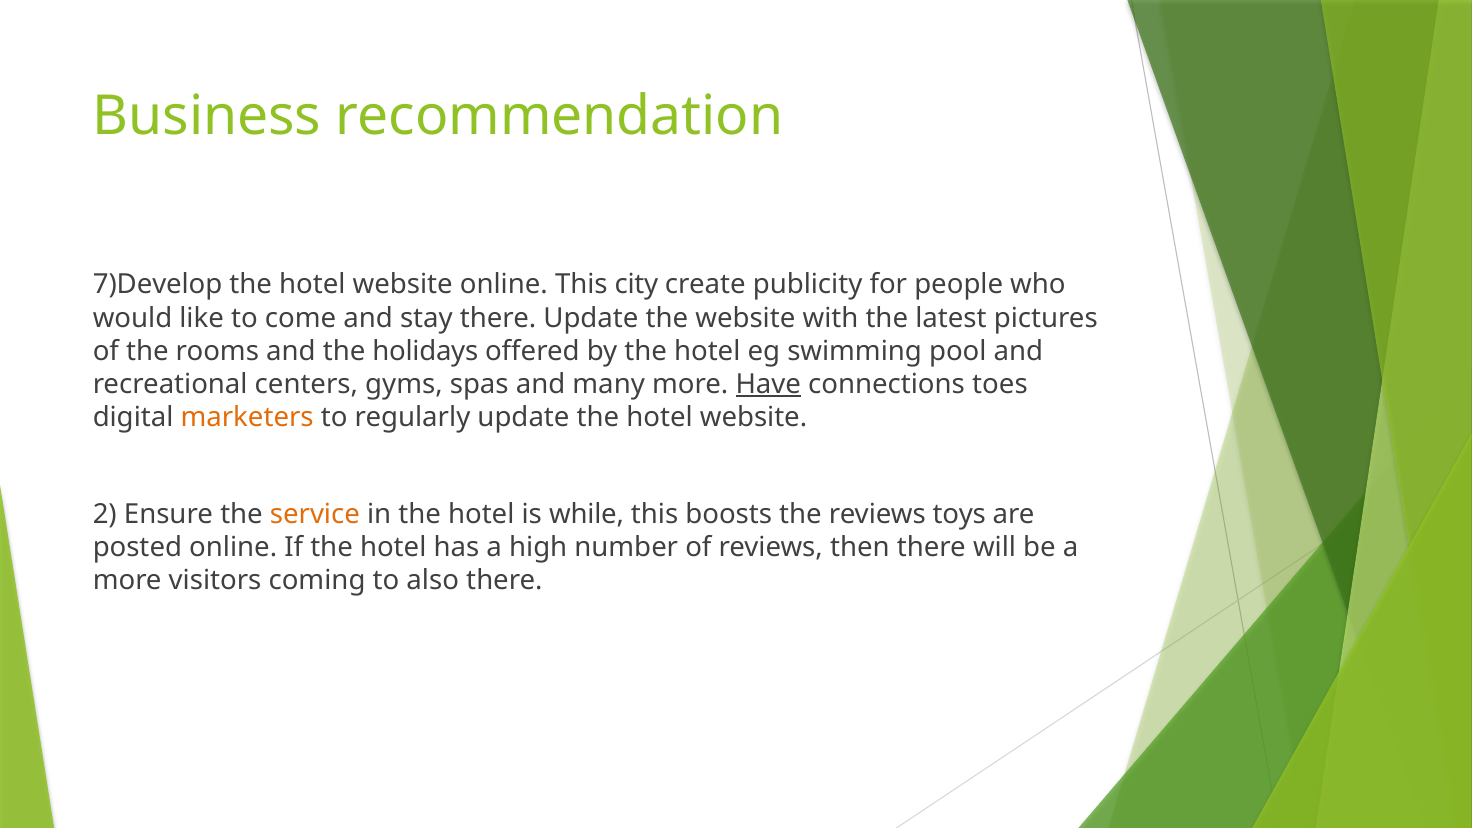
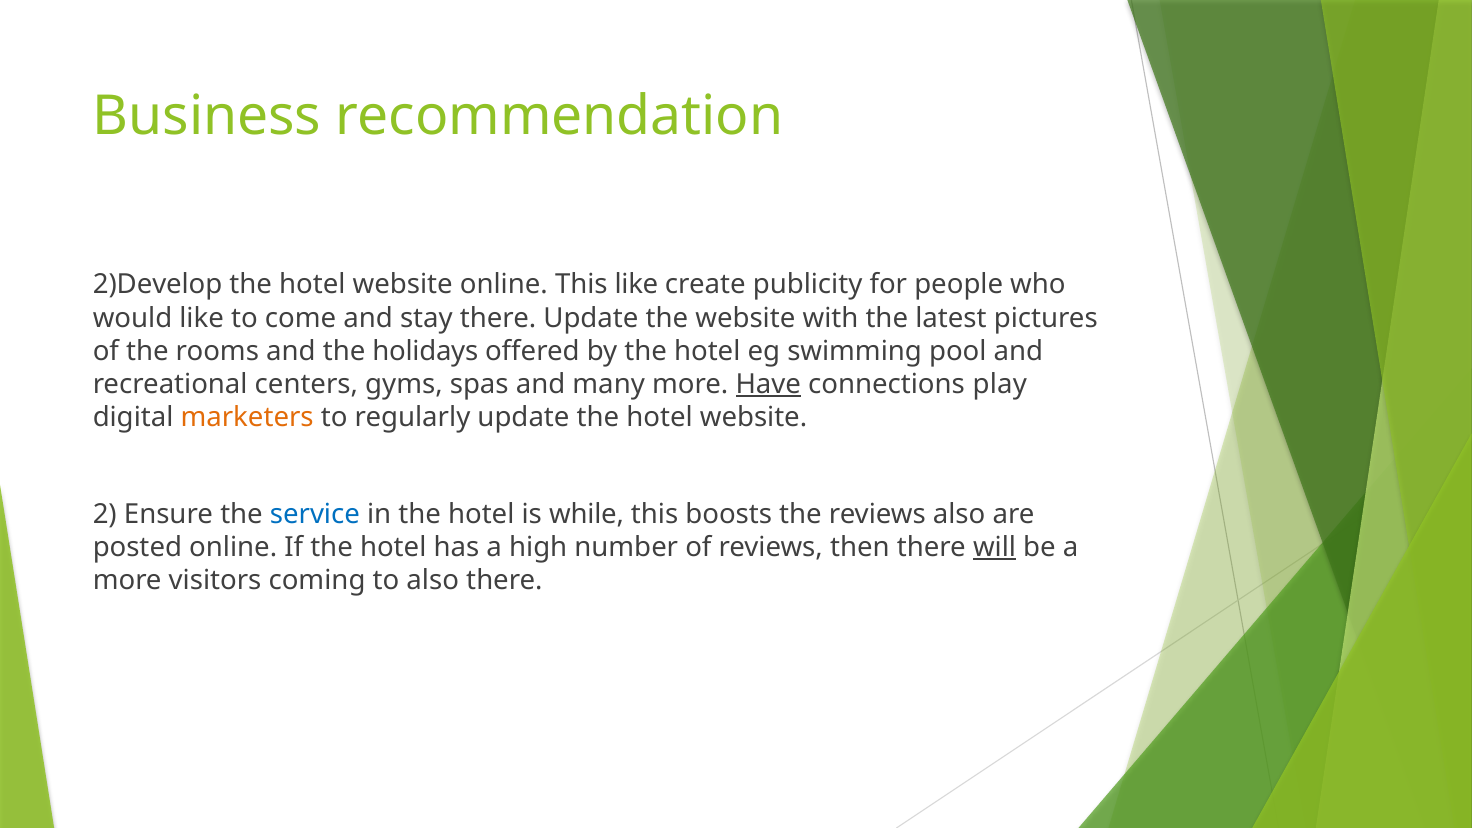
7)Develop: 7)Develop -> 2)Develop
This city: city -> like
toes: toes -> play
service colour: orange -> blue
reviews toys: toys -> also
will underline: none -> present
